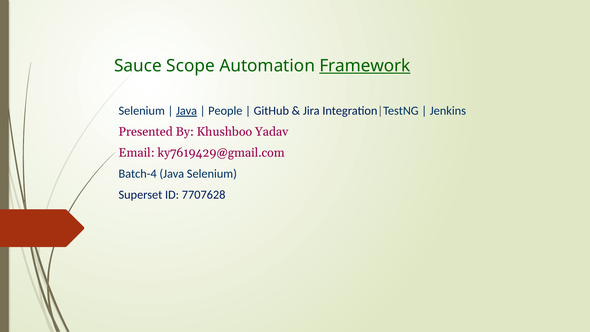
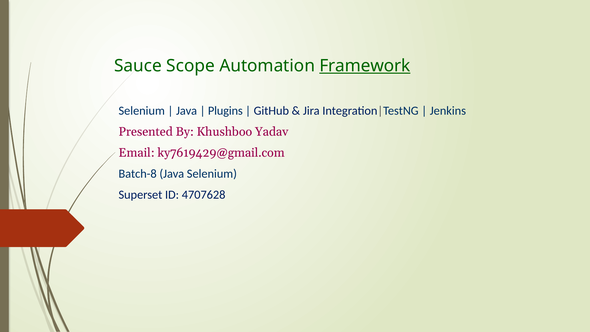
Java at (187, 111) underline: present -> none
People: People -> Plugins
Batch-4: Batch-4 -> Batch-8
7707628: 7707628 -> 4707628
